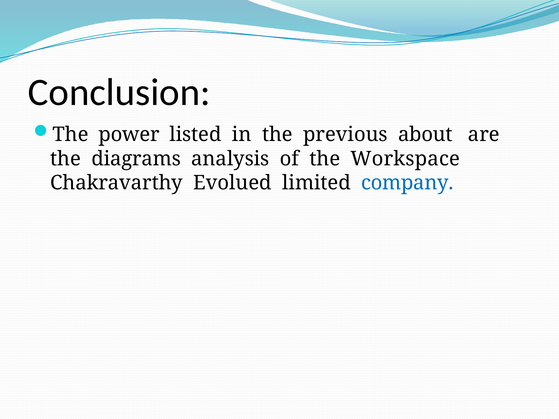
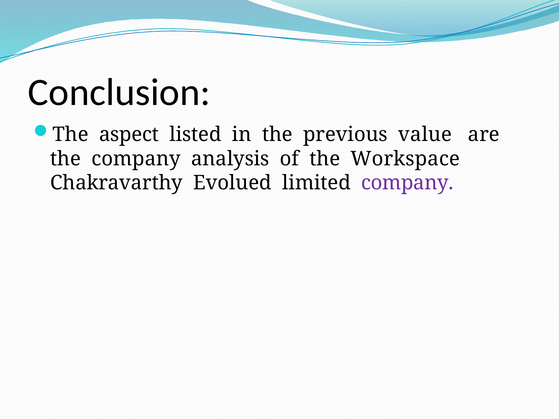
power: power -> aspect
about: about -> value
the diagrams: diagrams -> company
company at (407, 183) colour: blue -> purple
